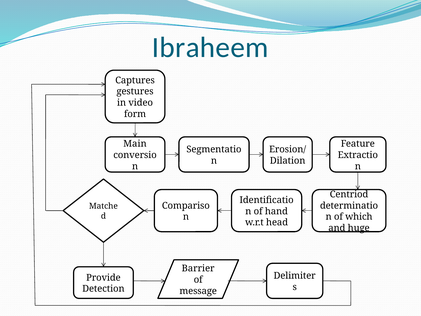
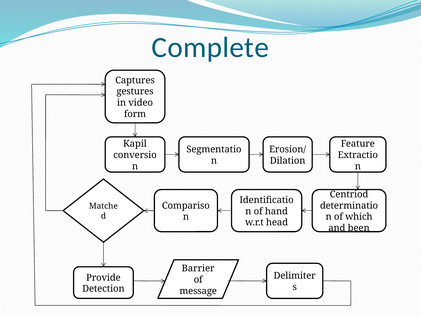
Ibraheem: Ibraheem -> Complete
Main: Main -> Kapil
huge: huge -> been
